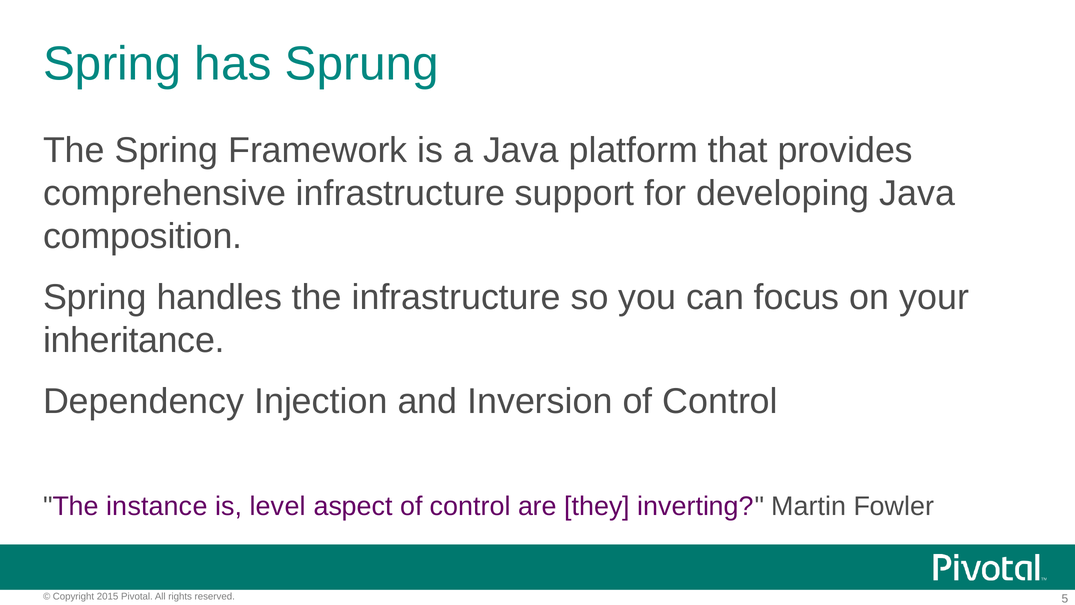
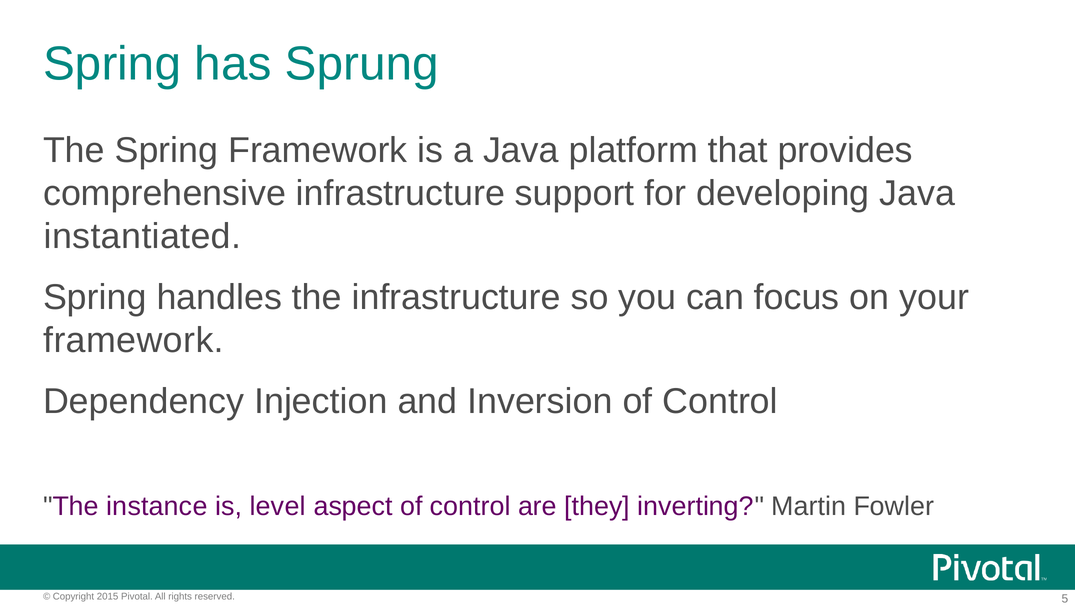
composition: composition -> instantiated
inheritance at (134, 340): inheritance -> framework
